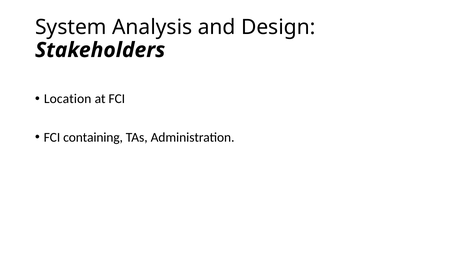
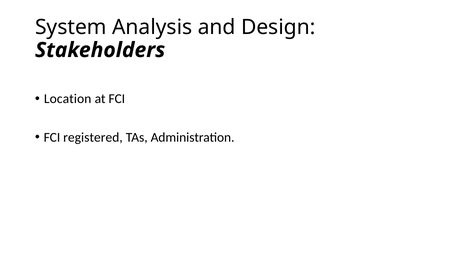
containing: containing -> registered
